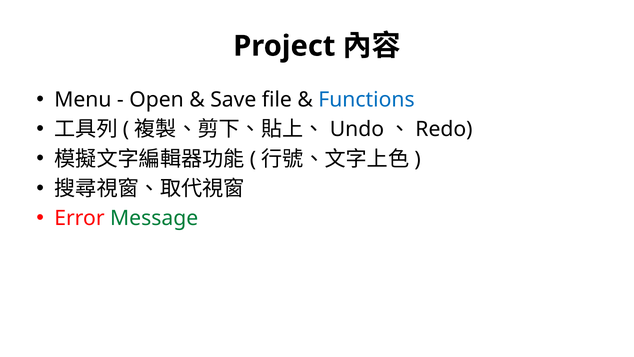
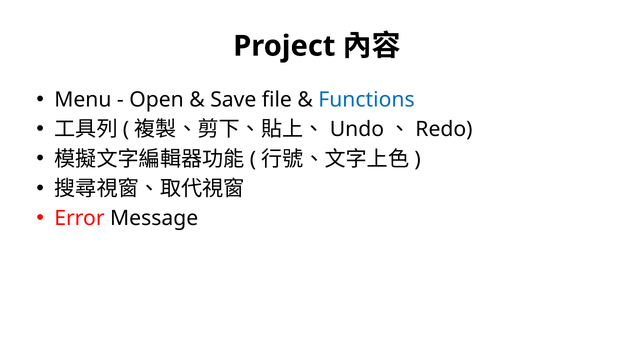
Message colour: green -> black
